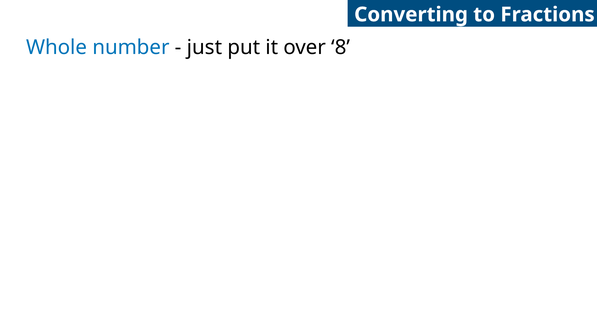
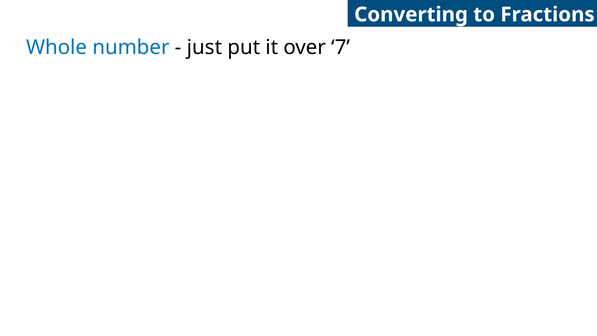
8: 8 -> 7
